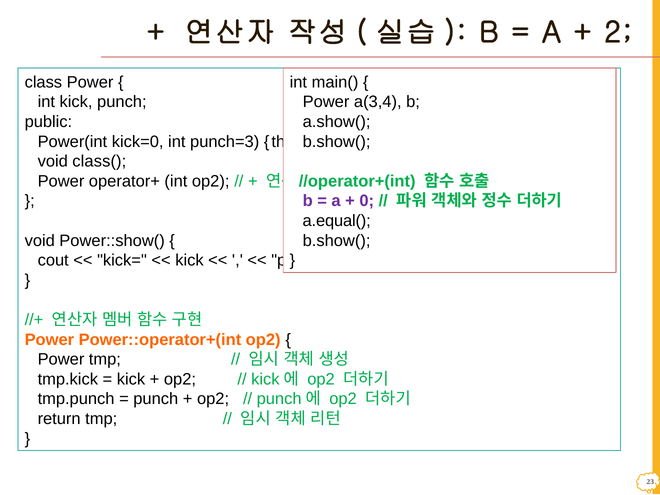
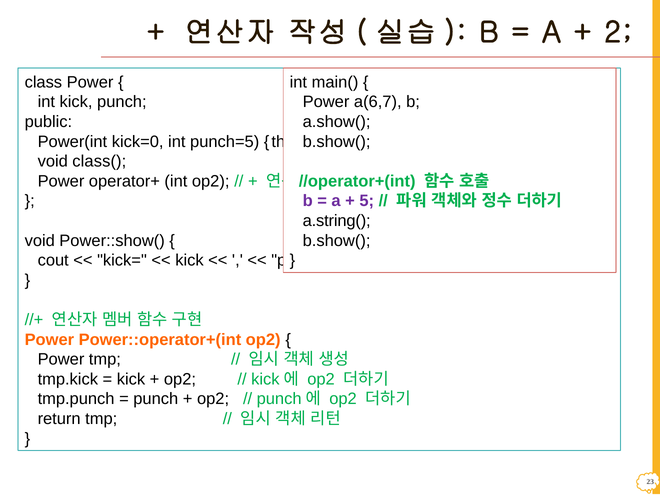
a(3,4: a(3,4 -> a(6,7
punch=3: punch=3 -> punch=5
0: 0 -> 5
a.equal(: a.equal( -> a.string(
